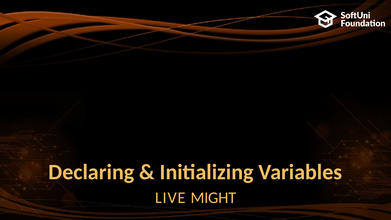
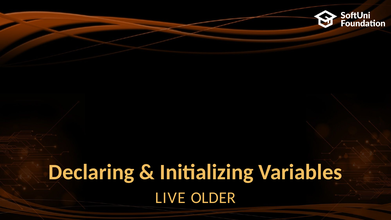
MIGHT: MIGHT -> OLDER
